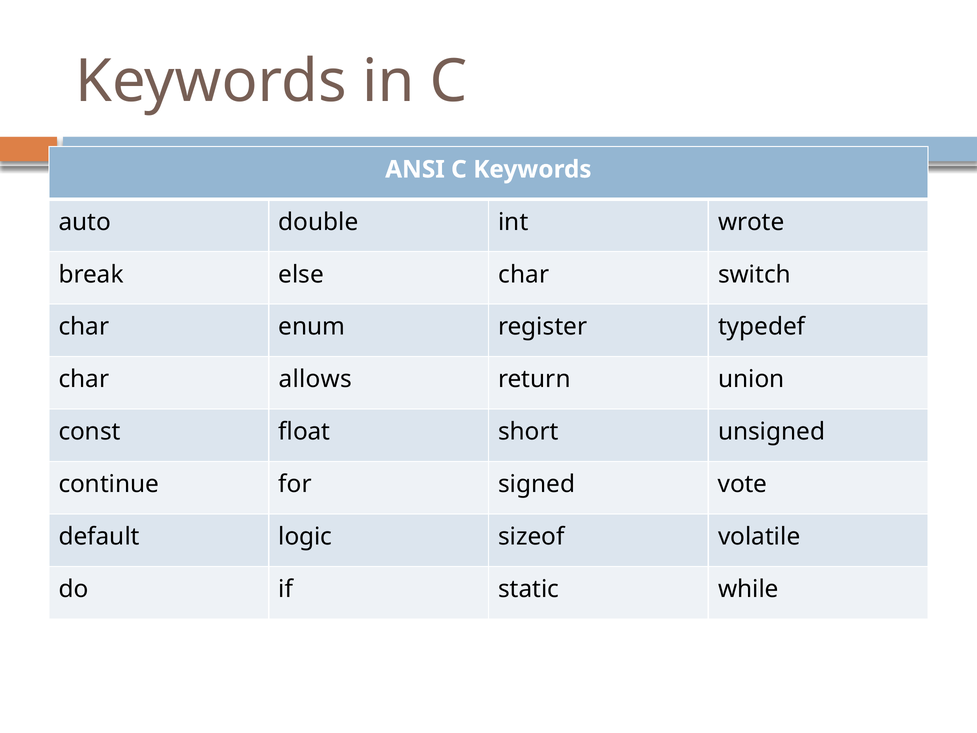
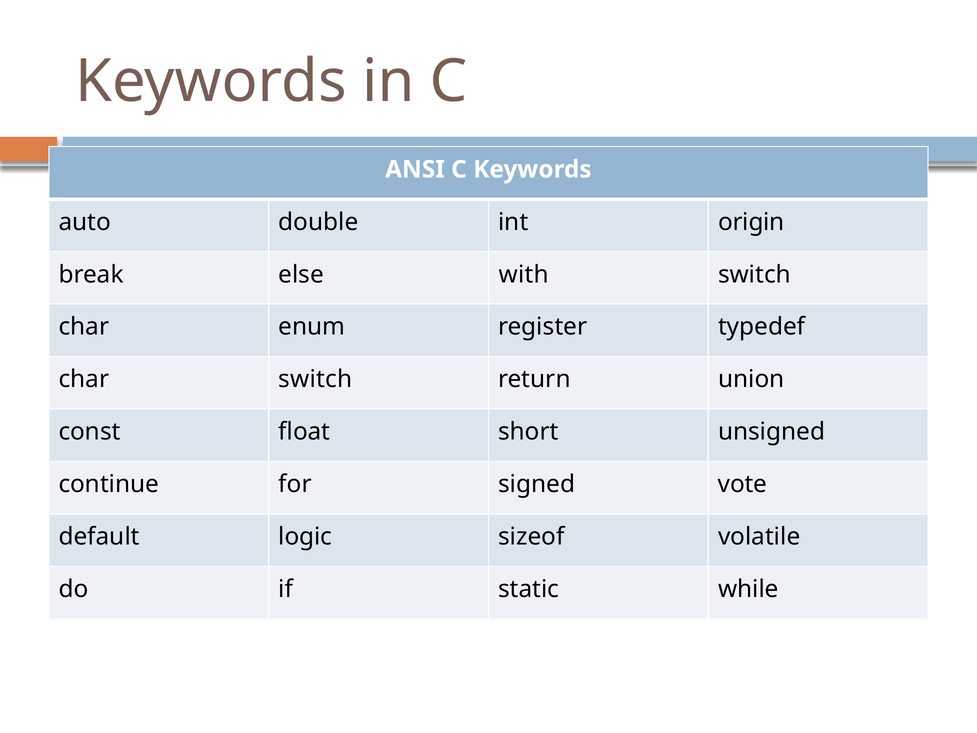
wrote: wrote -> origin
else char: char -> with
char allows: allows -> switch
